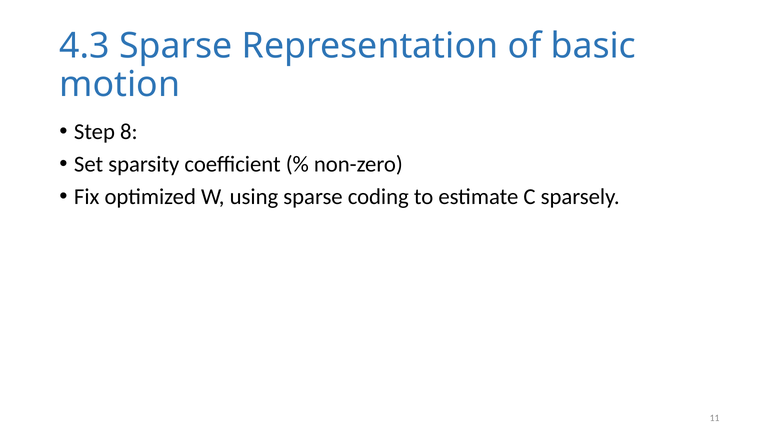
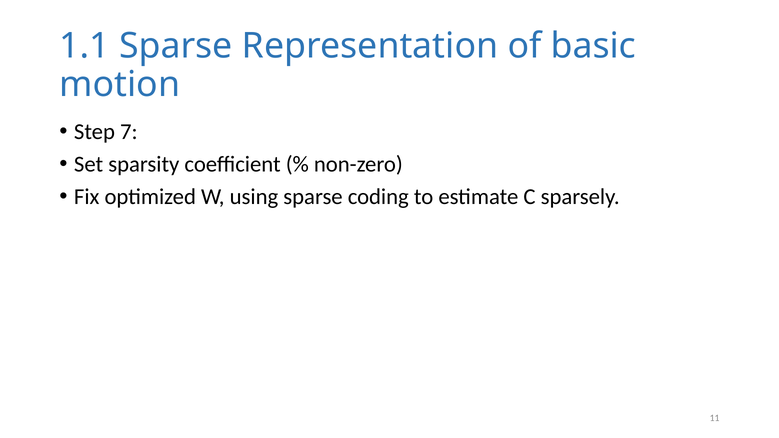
4.3: 4.3 -> 1.1
8: 8 -> 7
